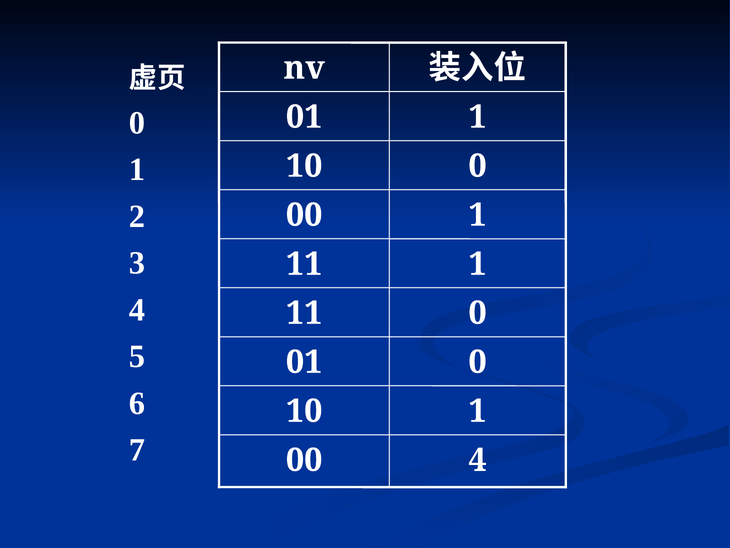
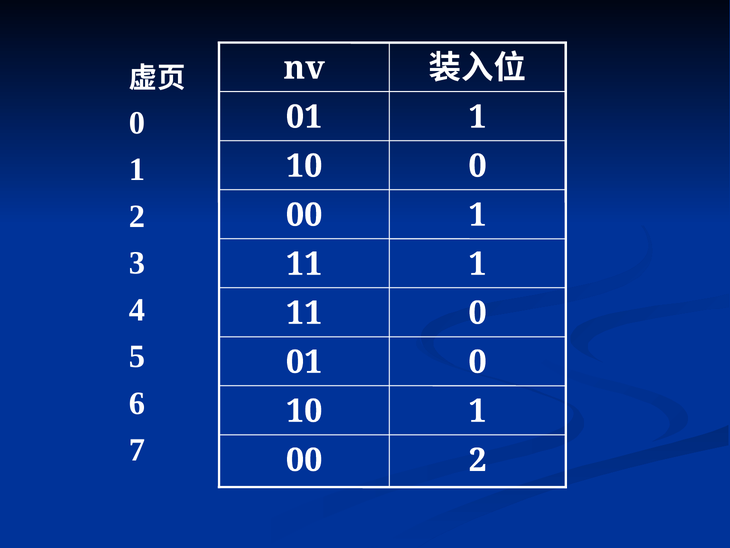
7 4: 4 -> 2
